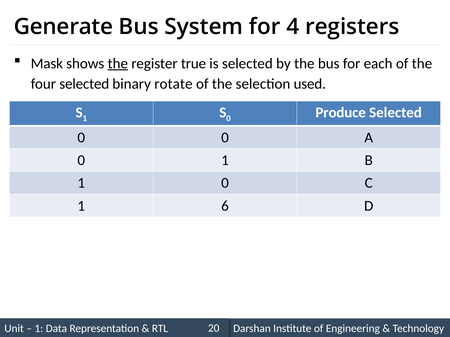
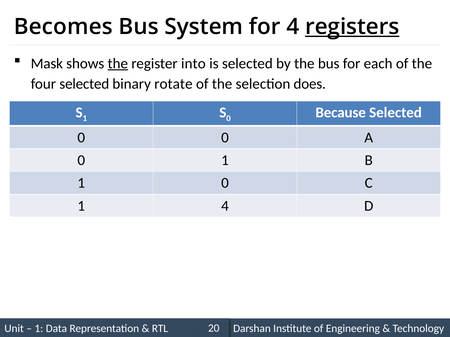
Generate: Generate -> Becomes
registers underline: none -> present
true: true -> into
used: used -> does
Produce: Produce -> Because
1 6: 6 -> 4
